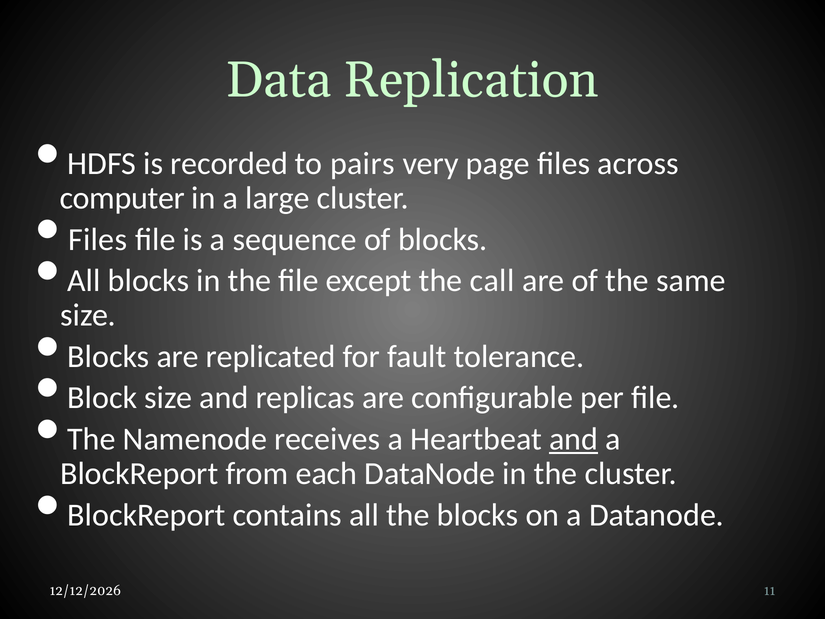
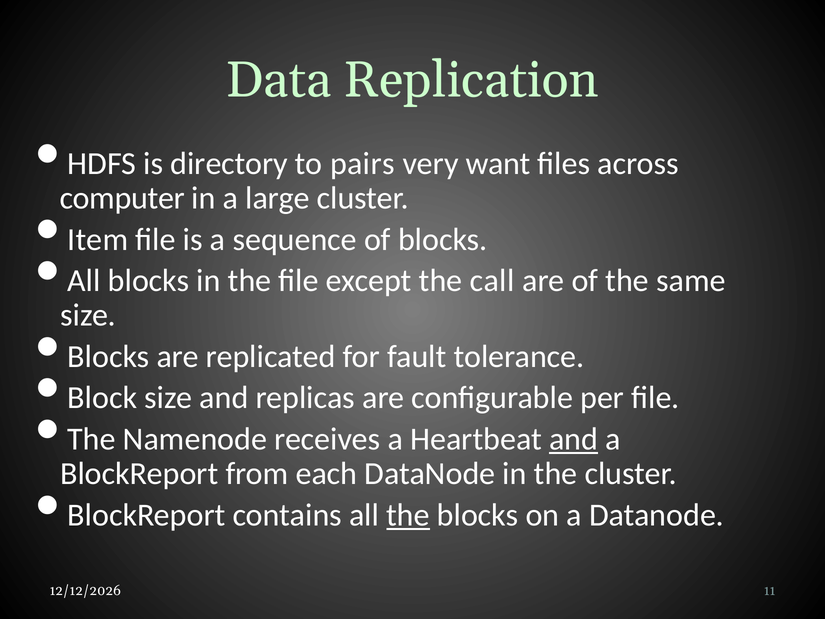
recorded: recorded -> directory
page: page -> want
Files at (98, 239): Files -> Item
the at (408, 515) underline: none -> present
